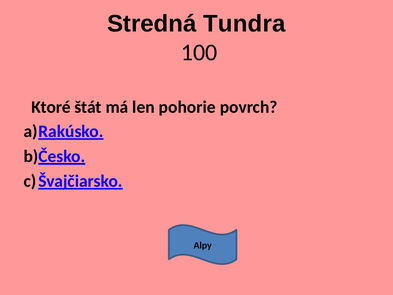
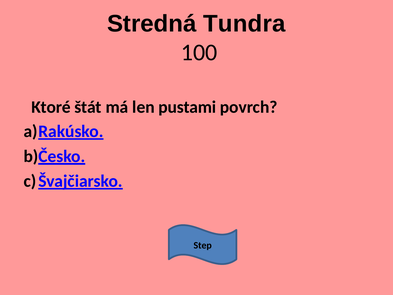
pohorie: pohorie -> pustami
Alpy: Alpy -> Step
